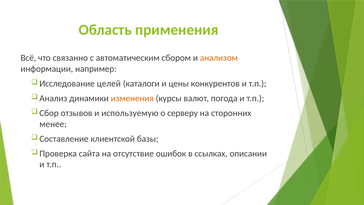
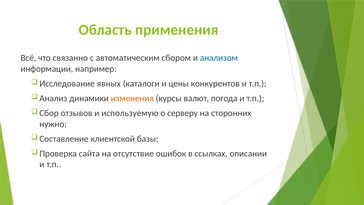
анализом colour: orange -> blue
целей: целей -> явных
менее: менее -> нужно
